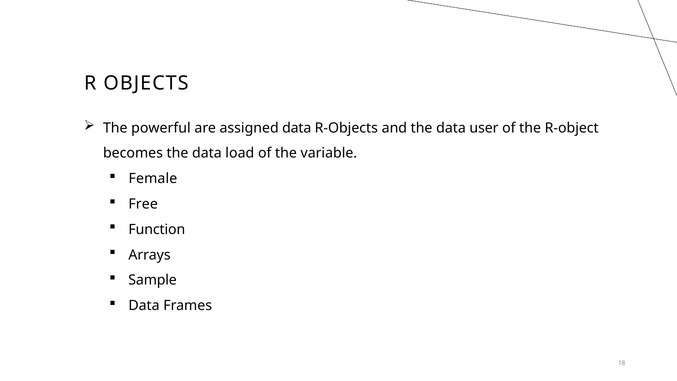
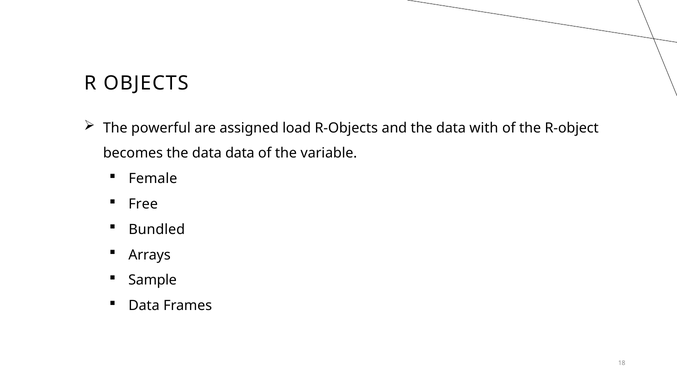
assigned data: data -> load
user: user -> with
data load: load -> data
Function: Function -> Bundled
